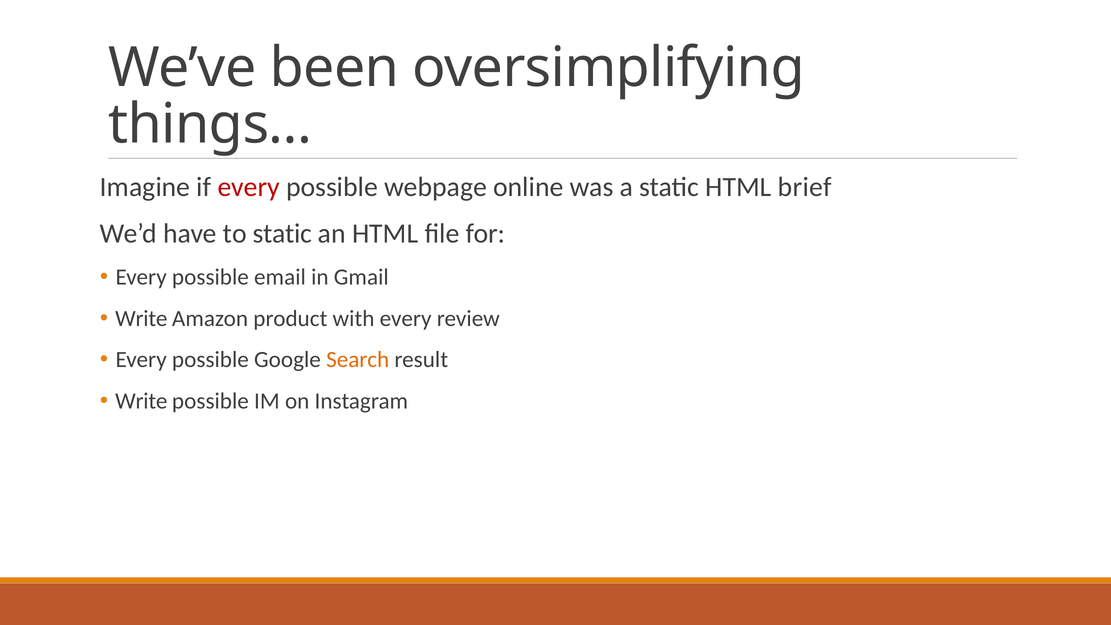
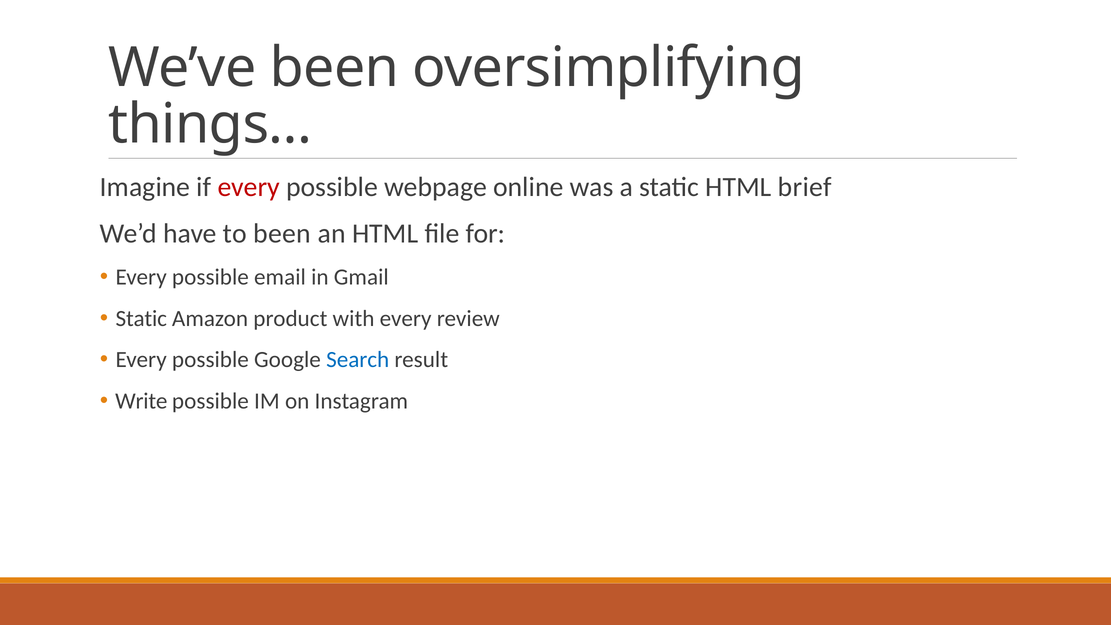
to static: static -> been
Write at (141, 318): Write -> Static
Search colour: orange -> blue
